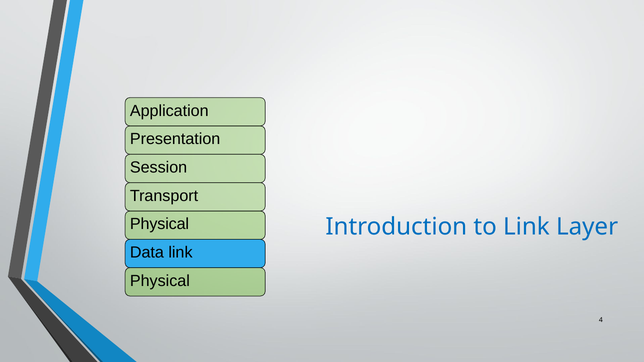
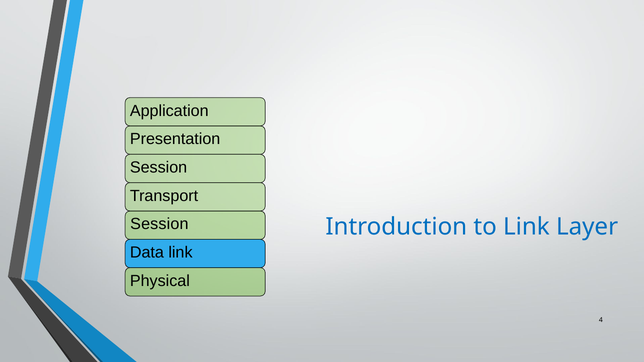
Physical at (160, 224): Physical -> Session
